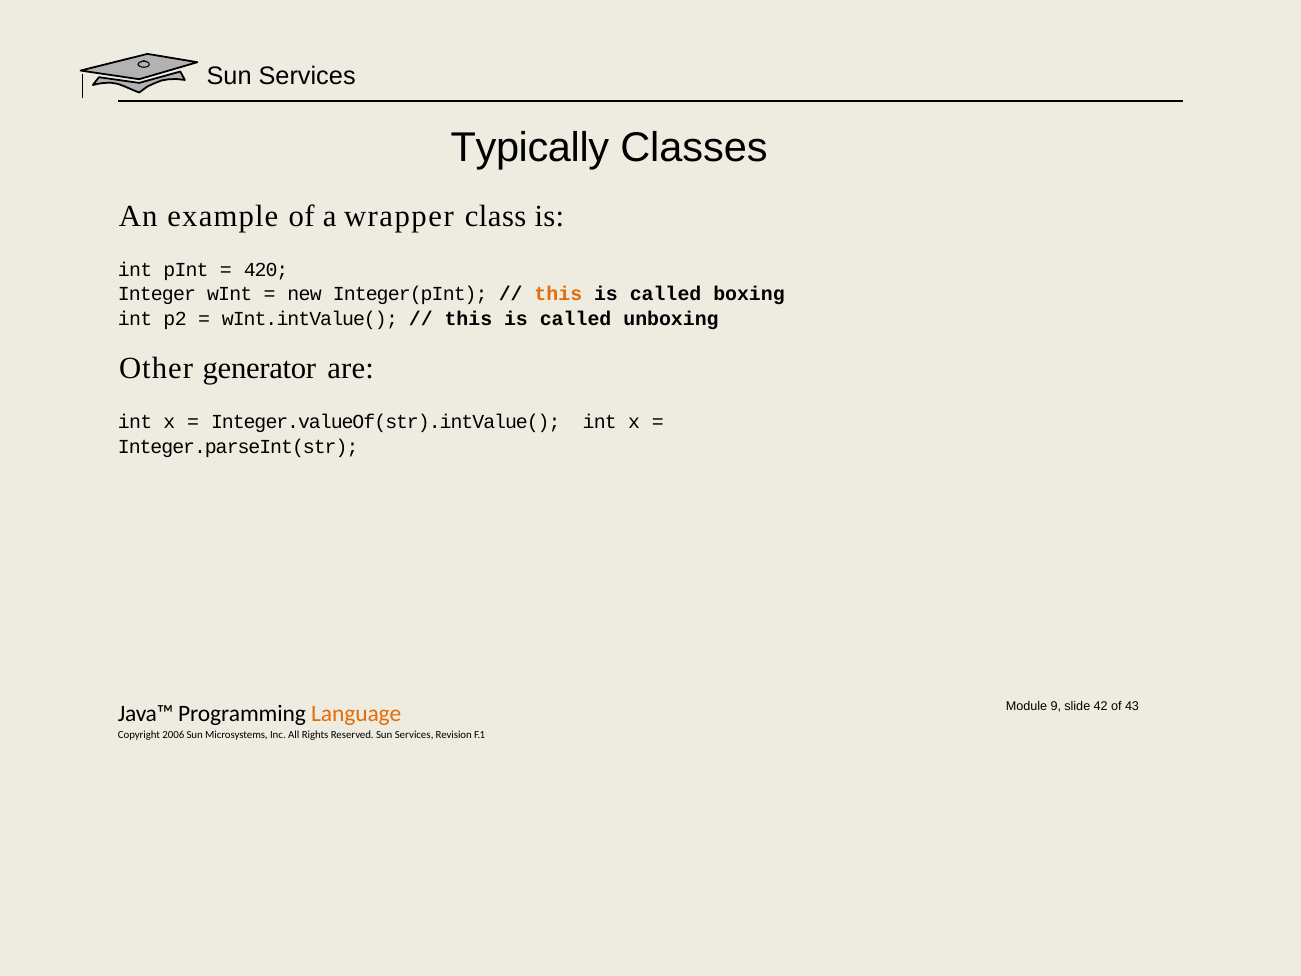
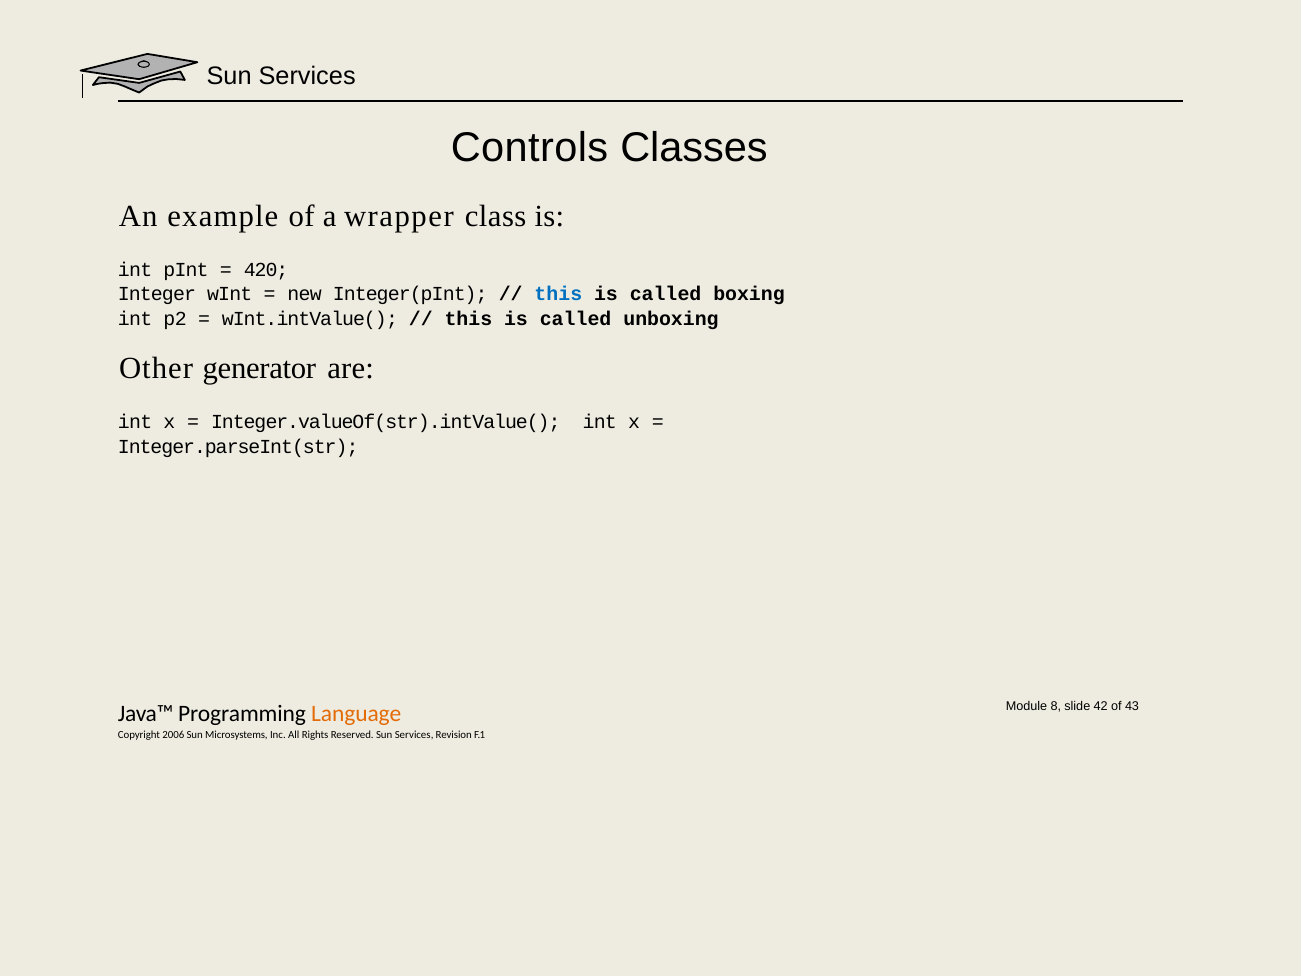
Typically: Typically -> Controls
this at (558, 294) colour: orange -> blue
9: 9 -> 8
